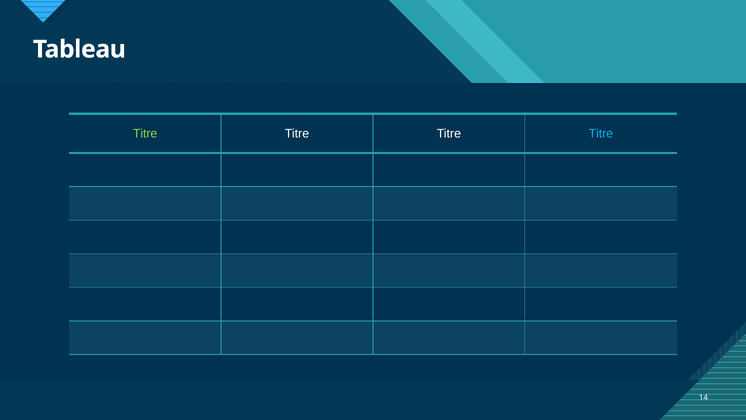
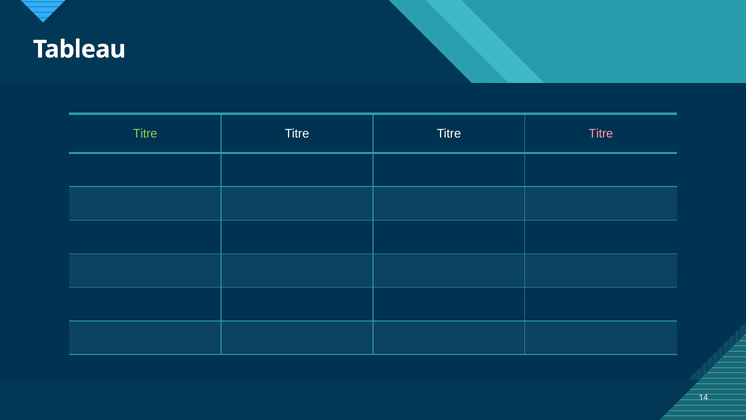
Titre at (601, 133) colour: light blue -> pink
